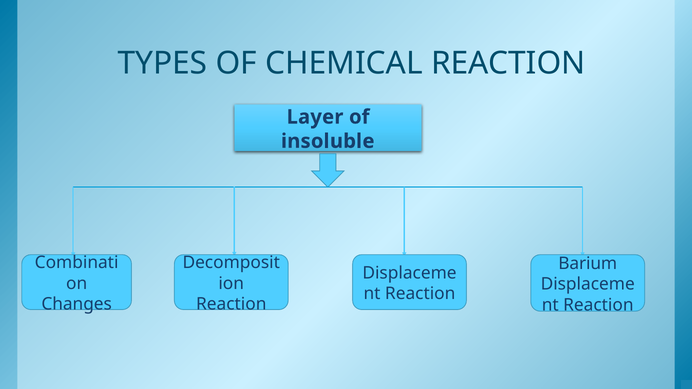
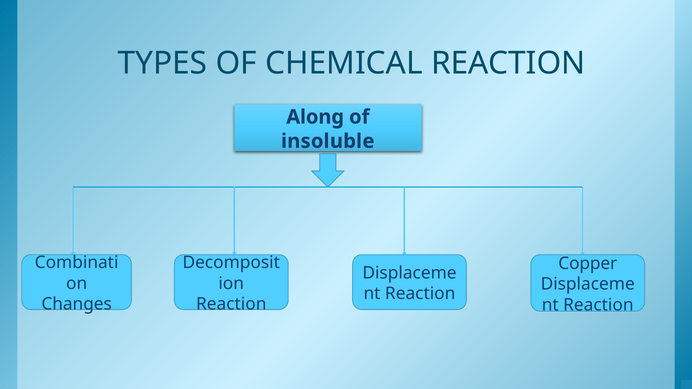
Layer: Layer -> Along
Barium: Barium -> Copper
